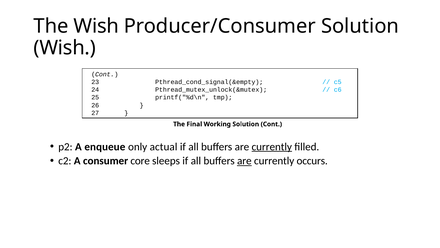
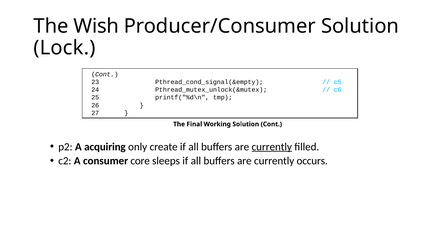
Wish at (65, 48): Wish -> Lock
enqueue: enqueue -> acquiring
actual: actual -> create
are at (244, 161) underline: present -> none
